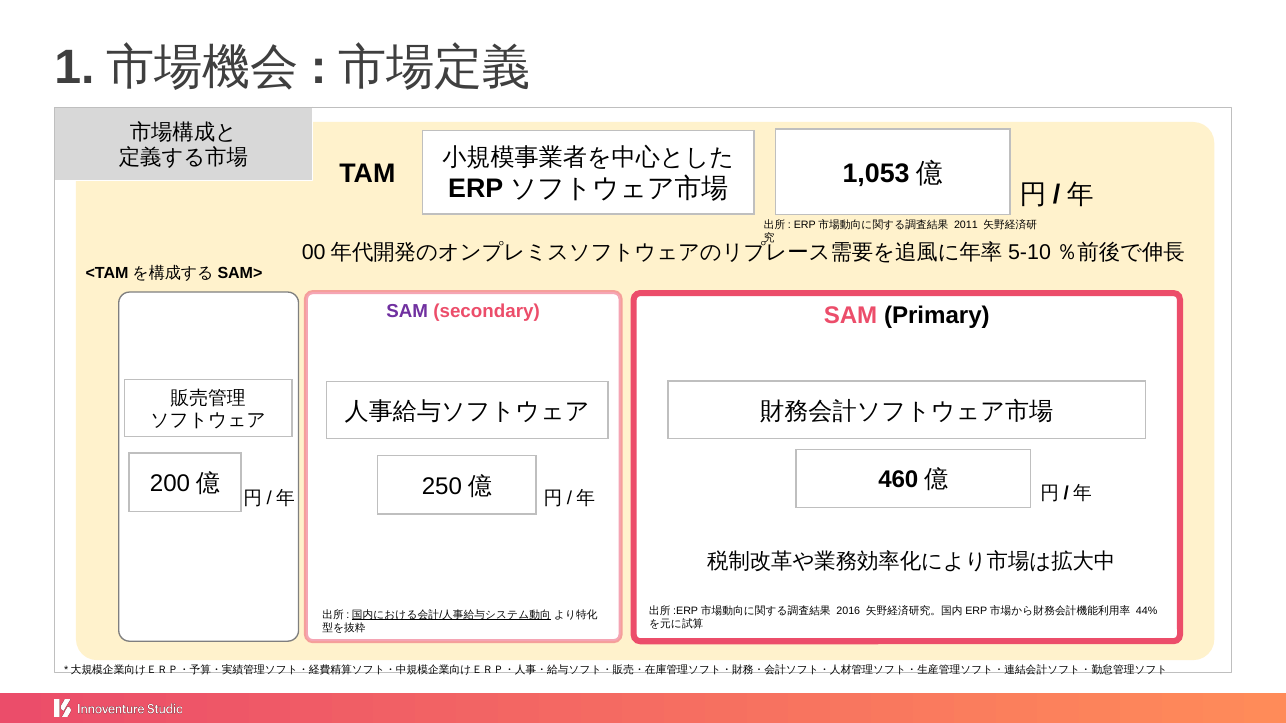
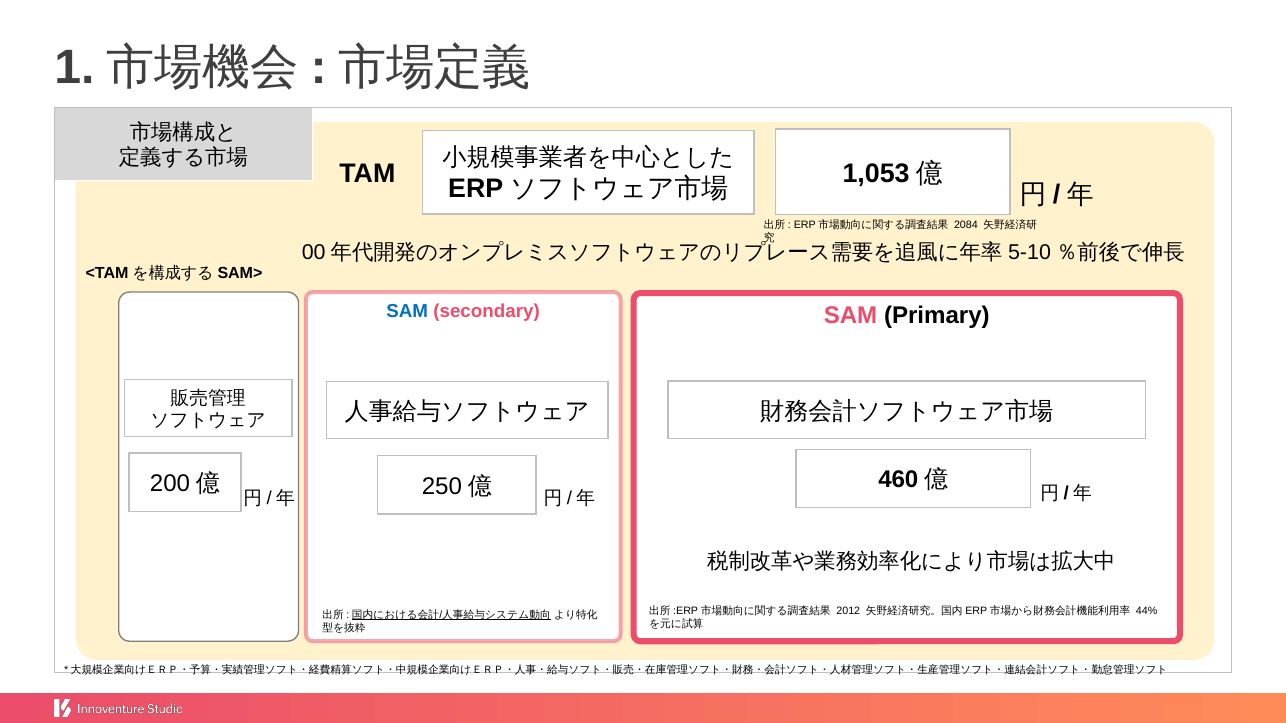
2011: 2011 -> 2084
SAM at (407, 312) colour: purple -> blue
2016: 2016 -> 2012
